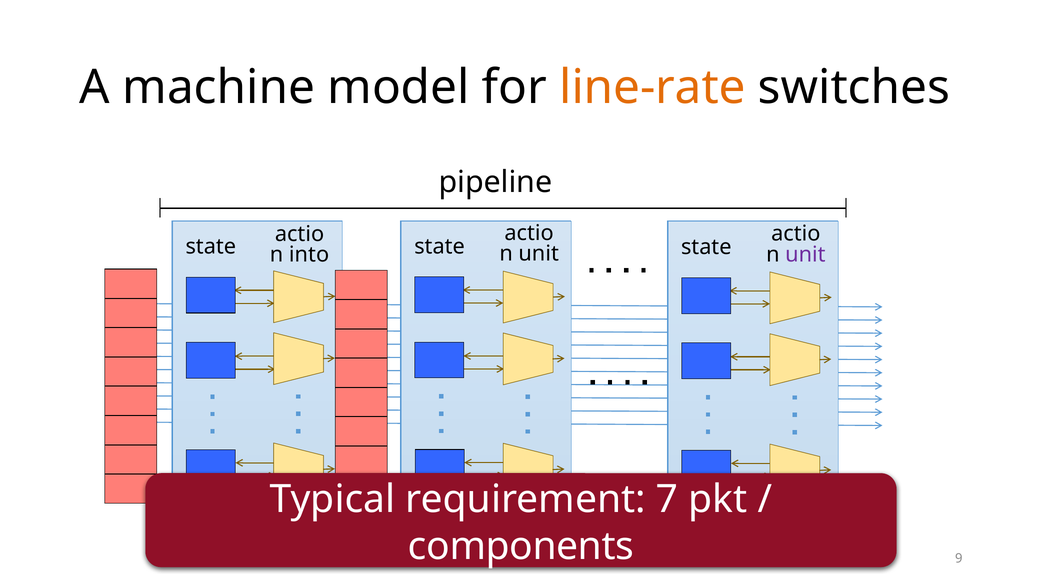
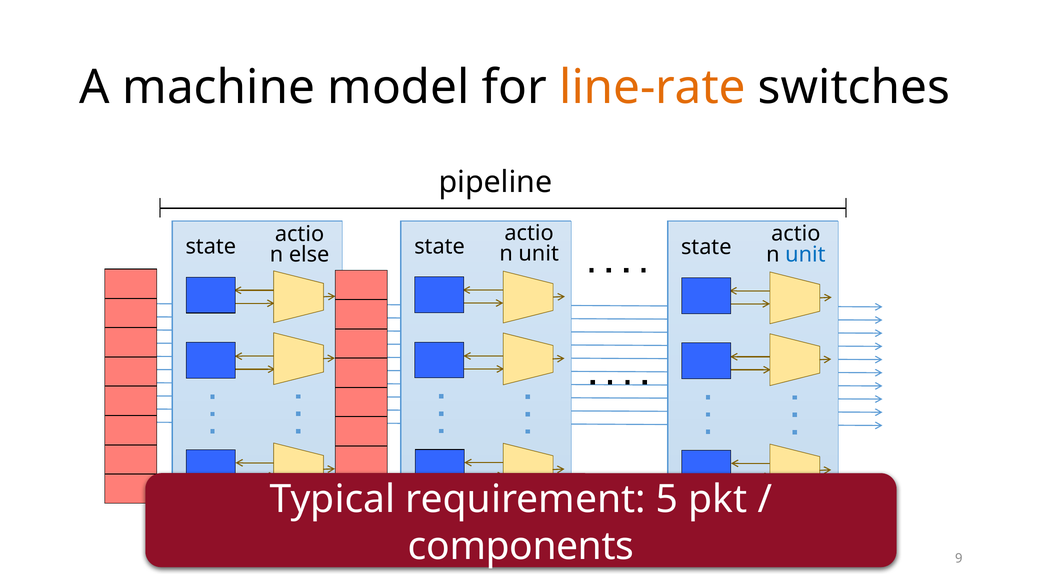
unit at (805, 255) colour: purple -> blue
into: into -> else
7: 7 -> 5
